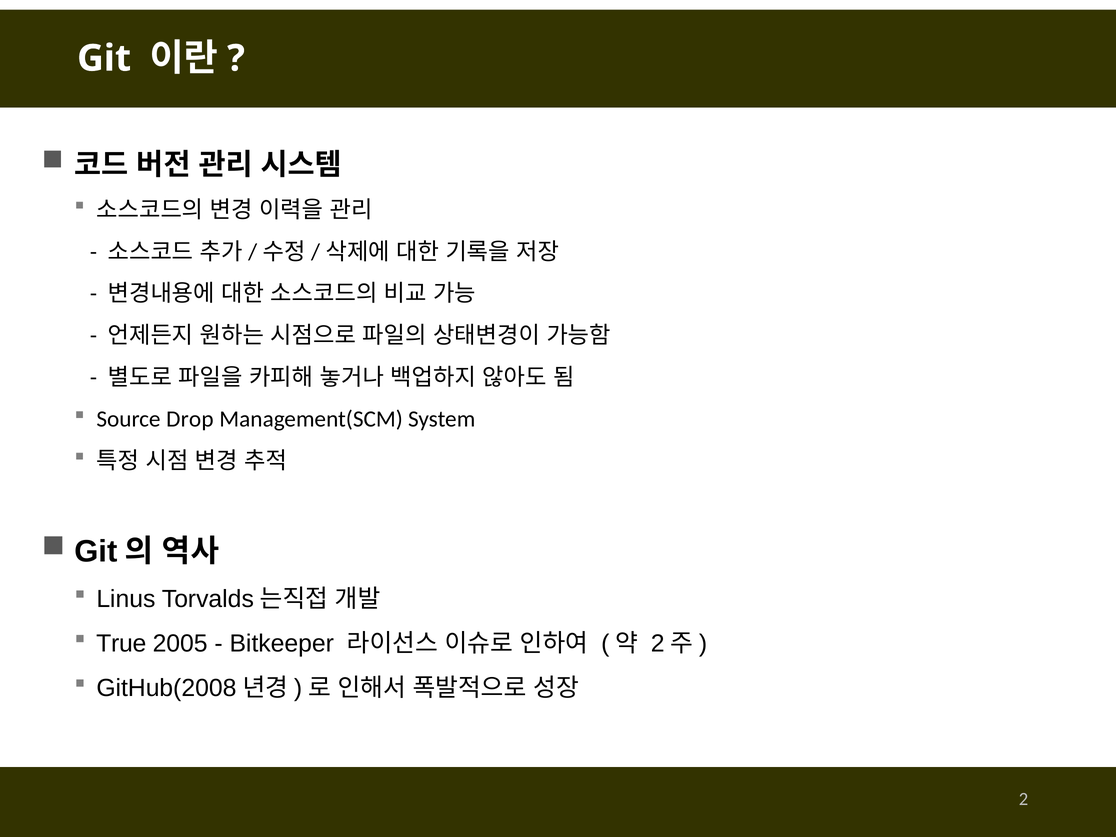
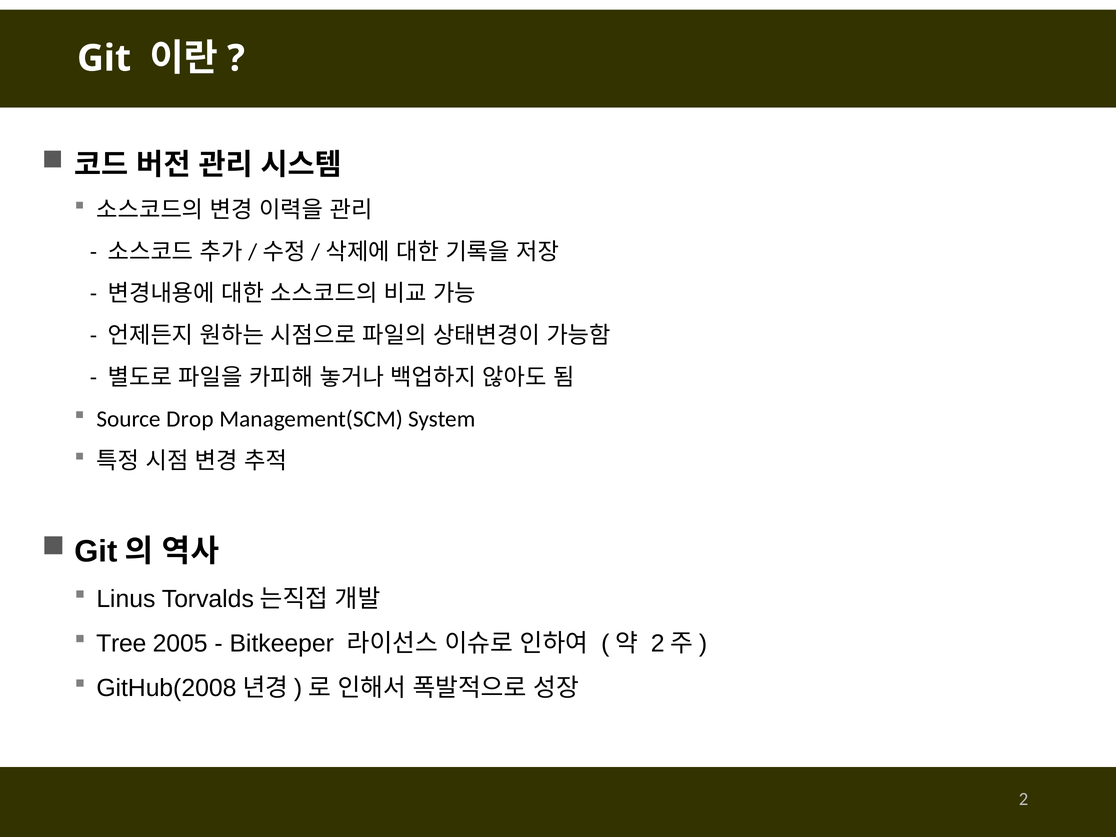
True: True -> Tree
